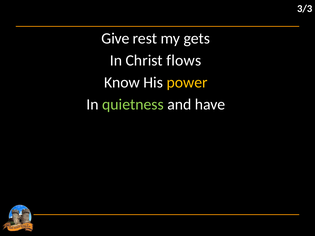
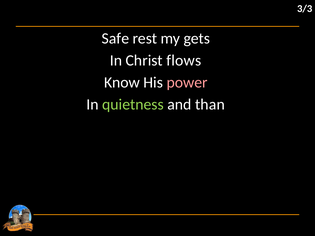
Give: Give -> Safe
power colour: yellow -> pink
have: have -> than
